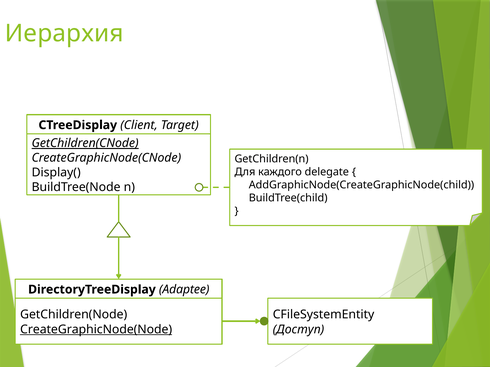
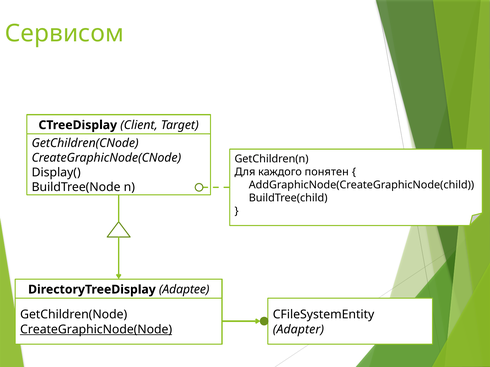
Иерархия: Иерархия -> Сервисом
GetChildren(CNode underline: present -> none
delegate: delegate -> понятен
Доступ: Доступ -> Adapter
